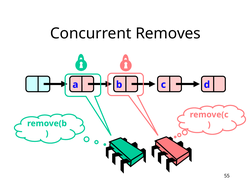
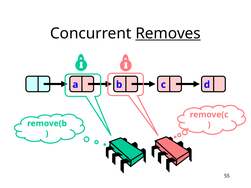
Removes underline: none -> present
